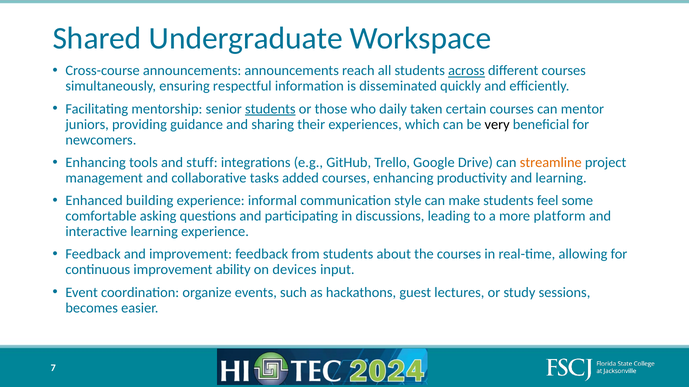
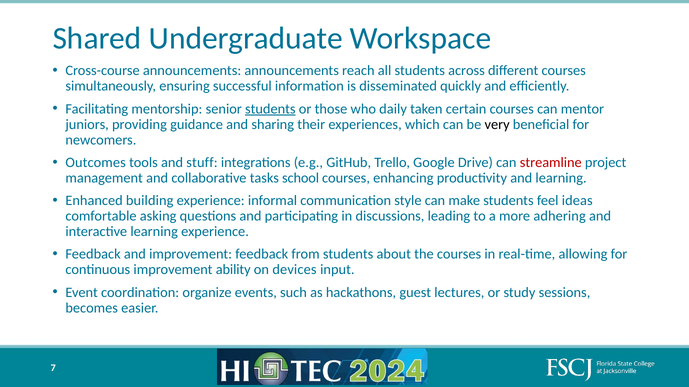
across underline: present -> none
respectful: respectful -> successful
Enhancing at (96, 163): Enhancing -> Outcomes
streamline colour: orange -> red
added: added -> school
some: some -> ideas
platform: platform -> adhering
